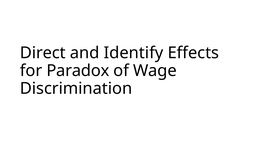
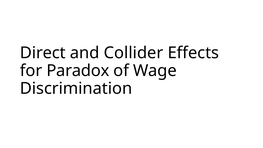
Identify: Identify -> Collider
